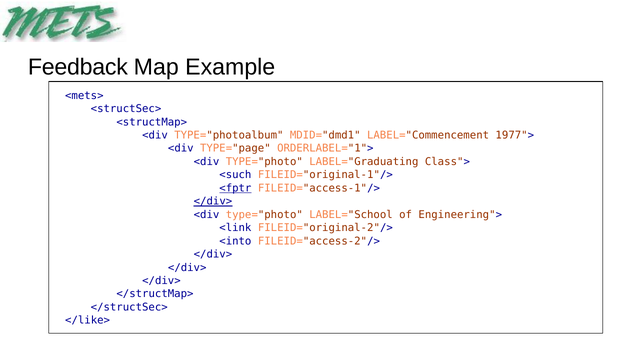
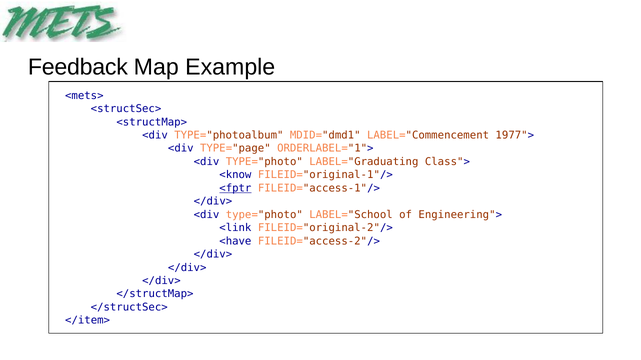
<such: <such -> <know
</div> at (213, 202) underline: present -> none
<into: <into -> <have
</like>: </like> -> </item>
